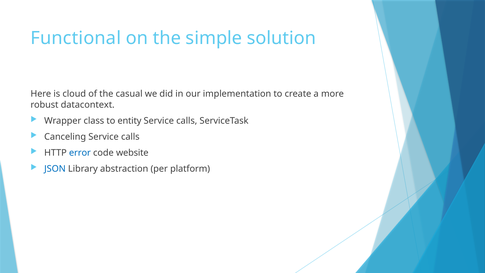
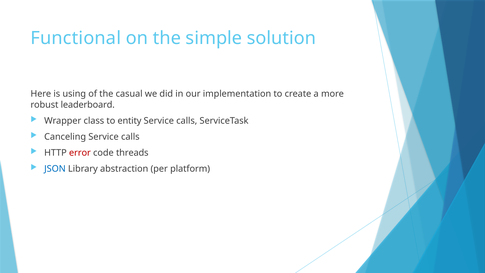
cloud: cloud -> using
datacontext: datacontext -> leaderboard
error colour: blue -> red
website: website -> threads
